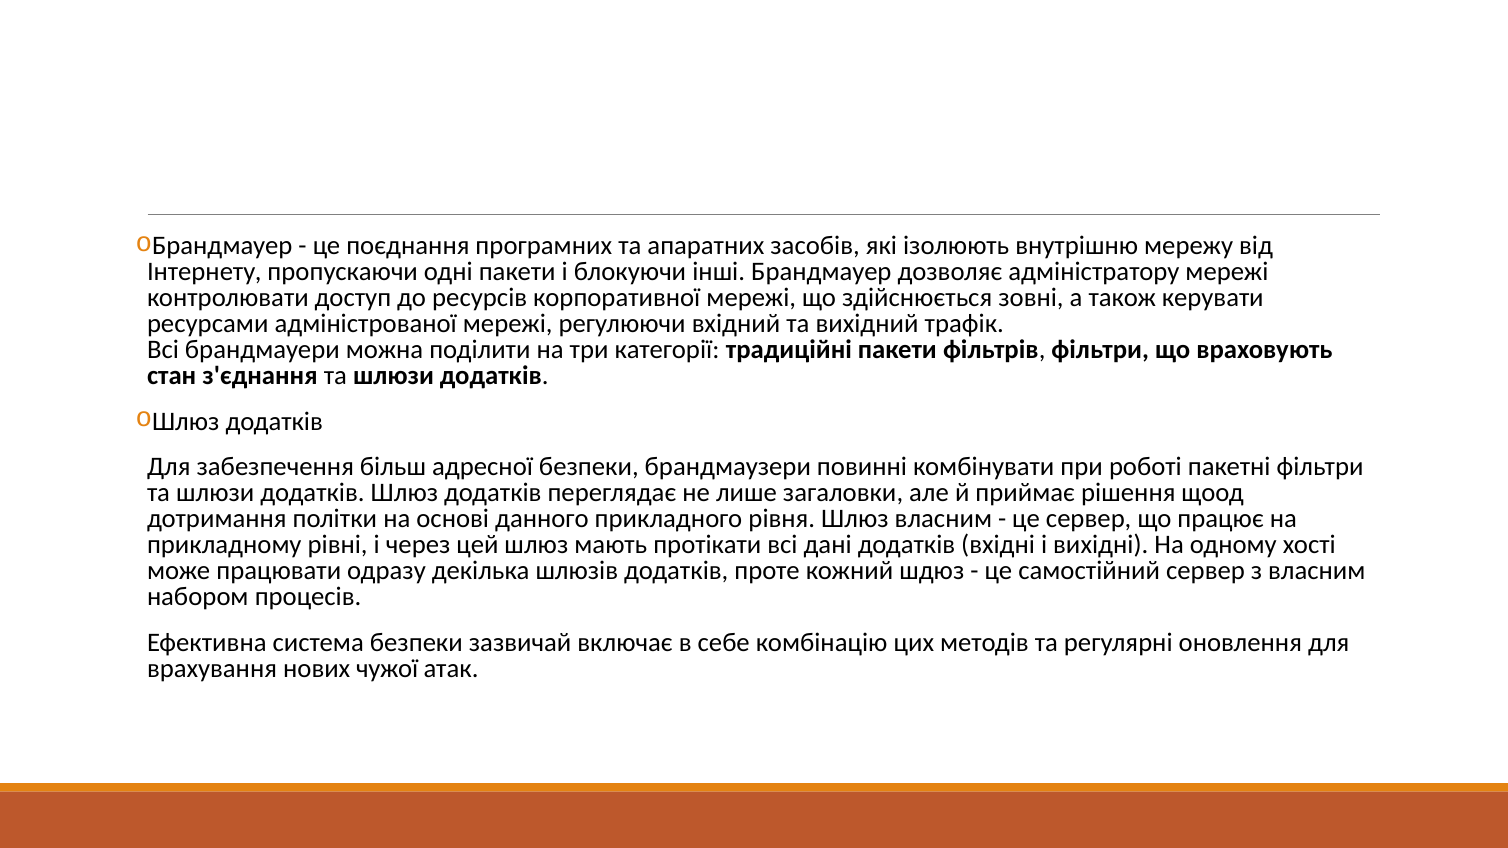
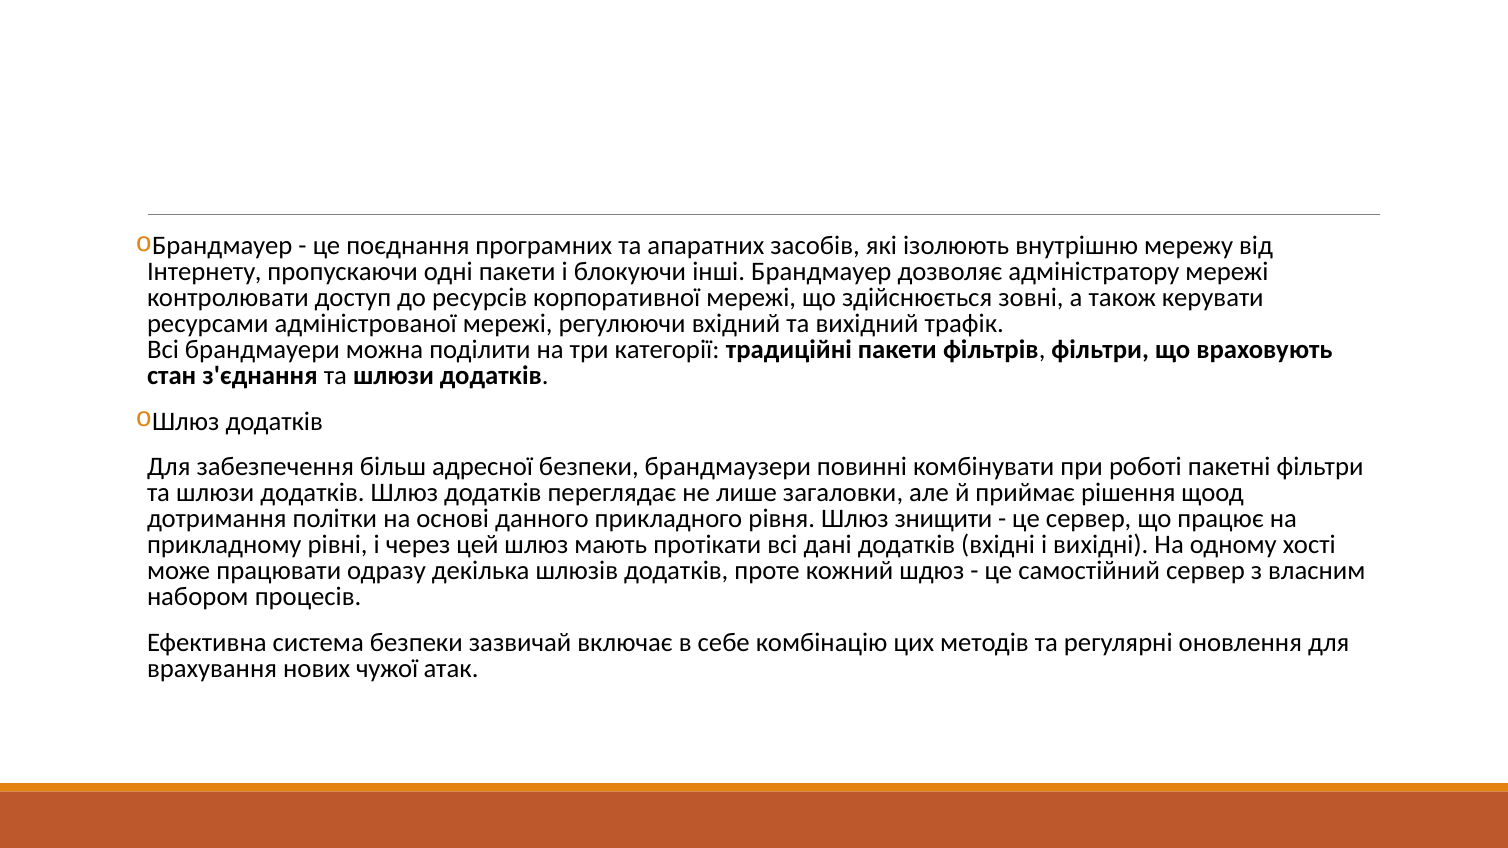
Шлюз власним: власним -> знищити
